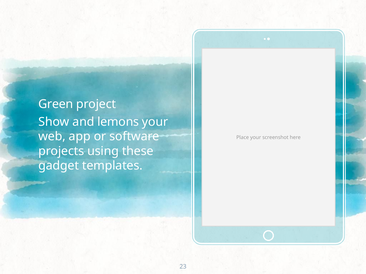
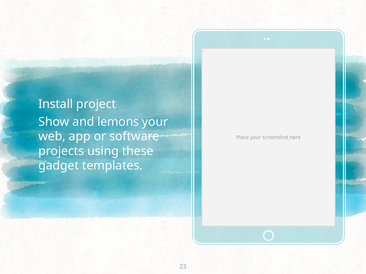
Green: Green -> Install
